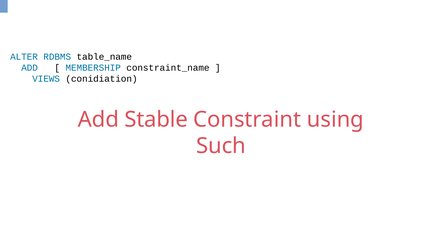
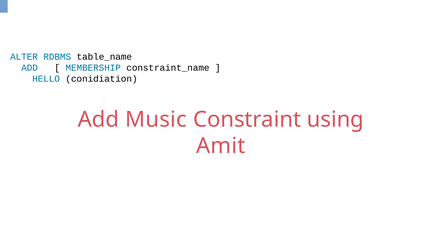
VIEWS: VIEWS -> HELLO
Stable: Stable -> Music
Such: Such -> Amit
